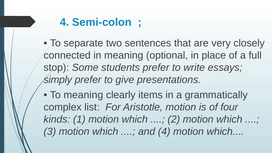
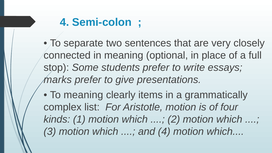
simply: simply -> marks
